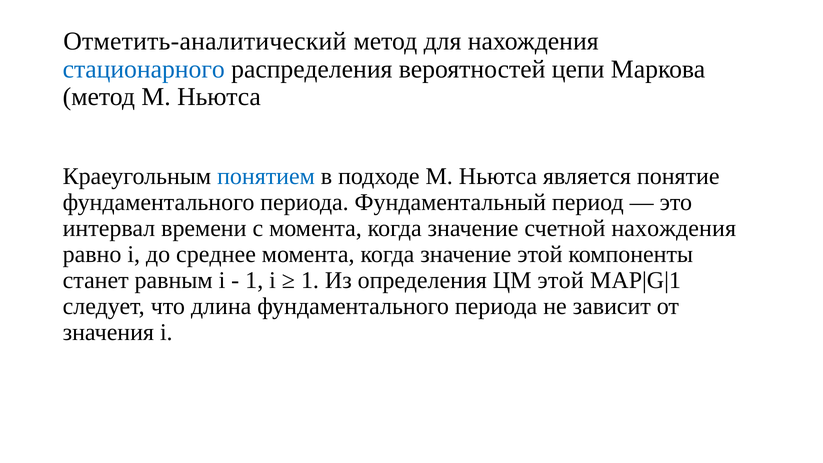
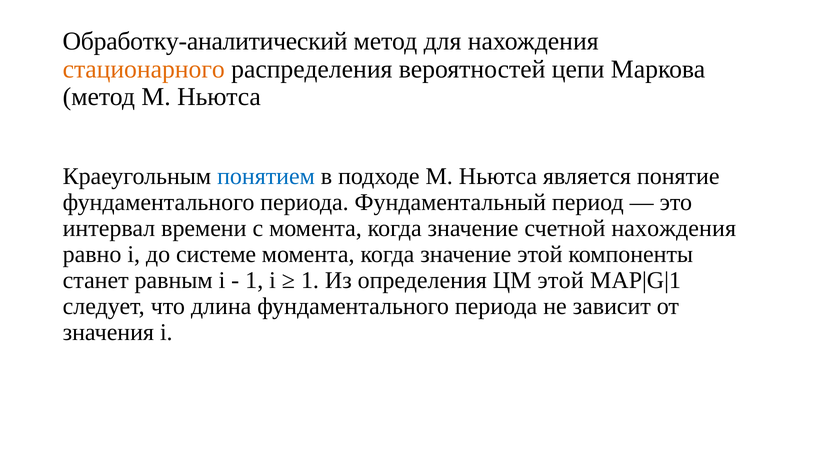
Отметить-аналитический: Отметить-аналитический -> Обработку-аналитический
стационарного colour: blue -> orange
среднее: среднее -> системе
